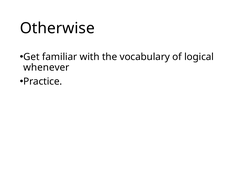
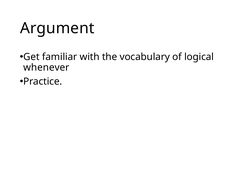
Otherwise: Otherwise -> Argument
